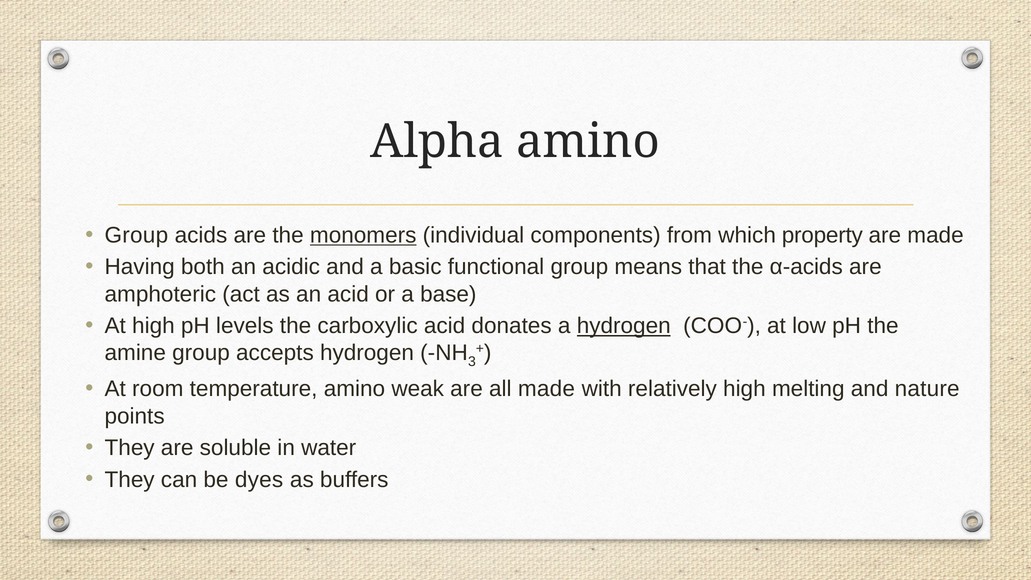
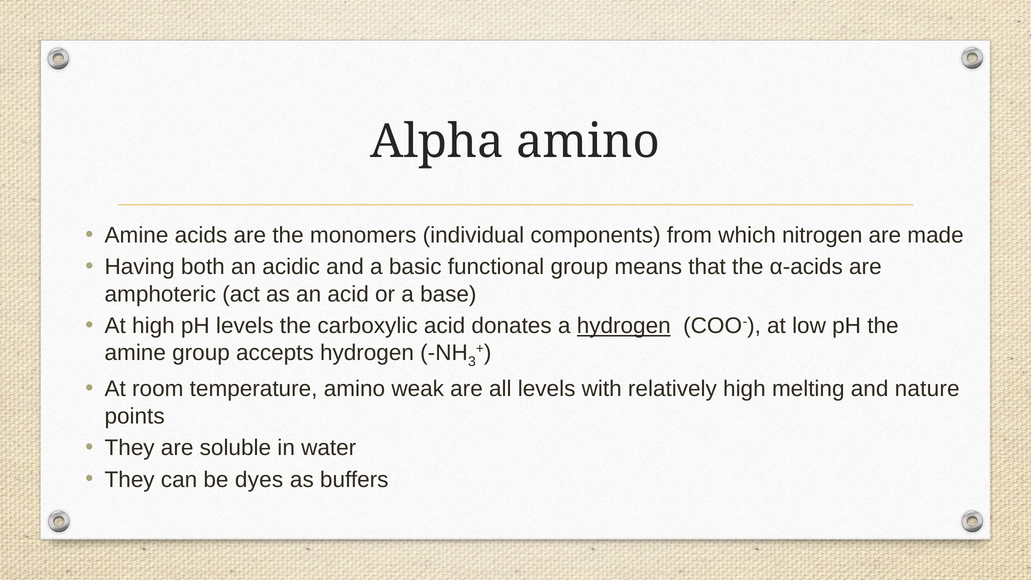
Group at (136, 235): Group -> Amine
monomers underline: present -> none
property: property -> nitrogen
all made: made -> levels
